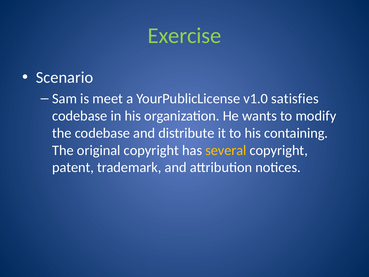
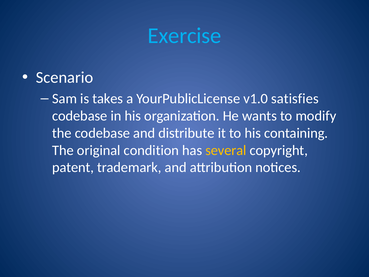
Exercise colour: light green -> light blue
meet: meet -> takes
original copyright: copyright -> condition
